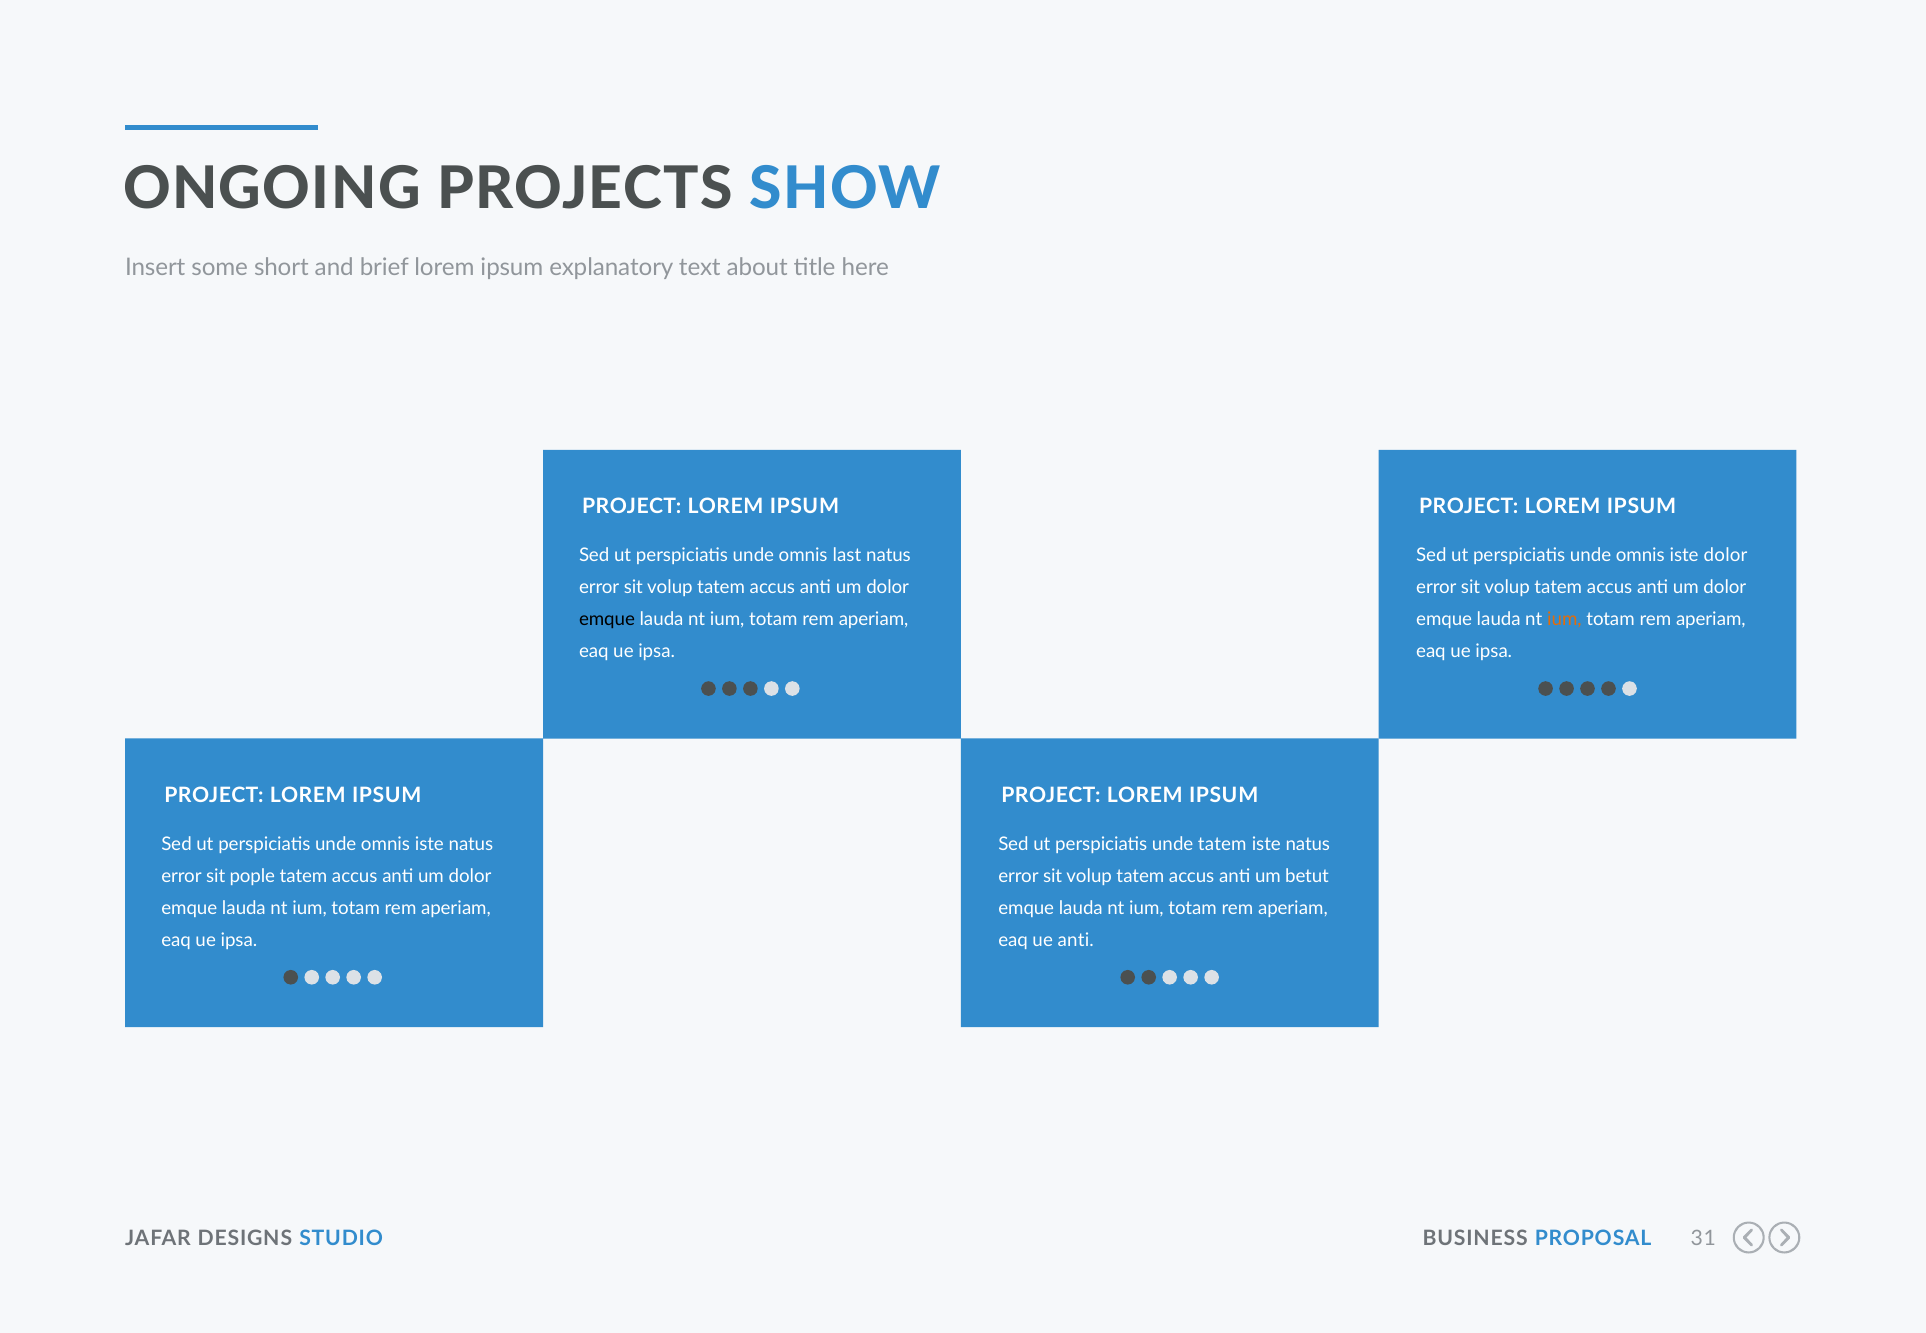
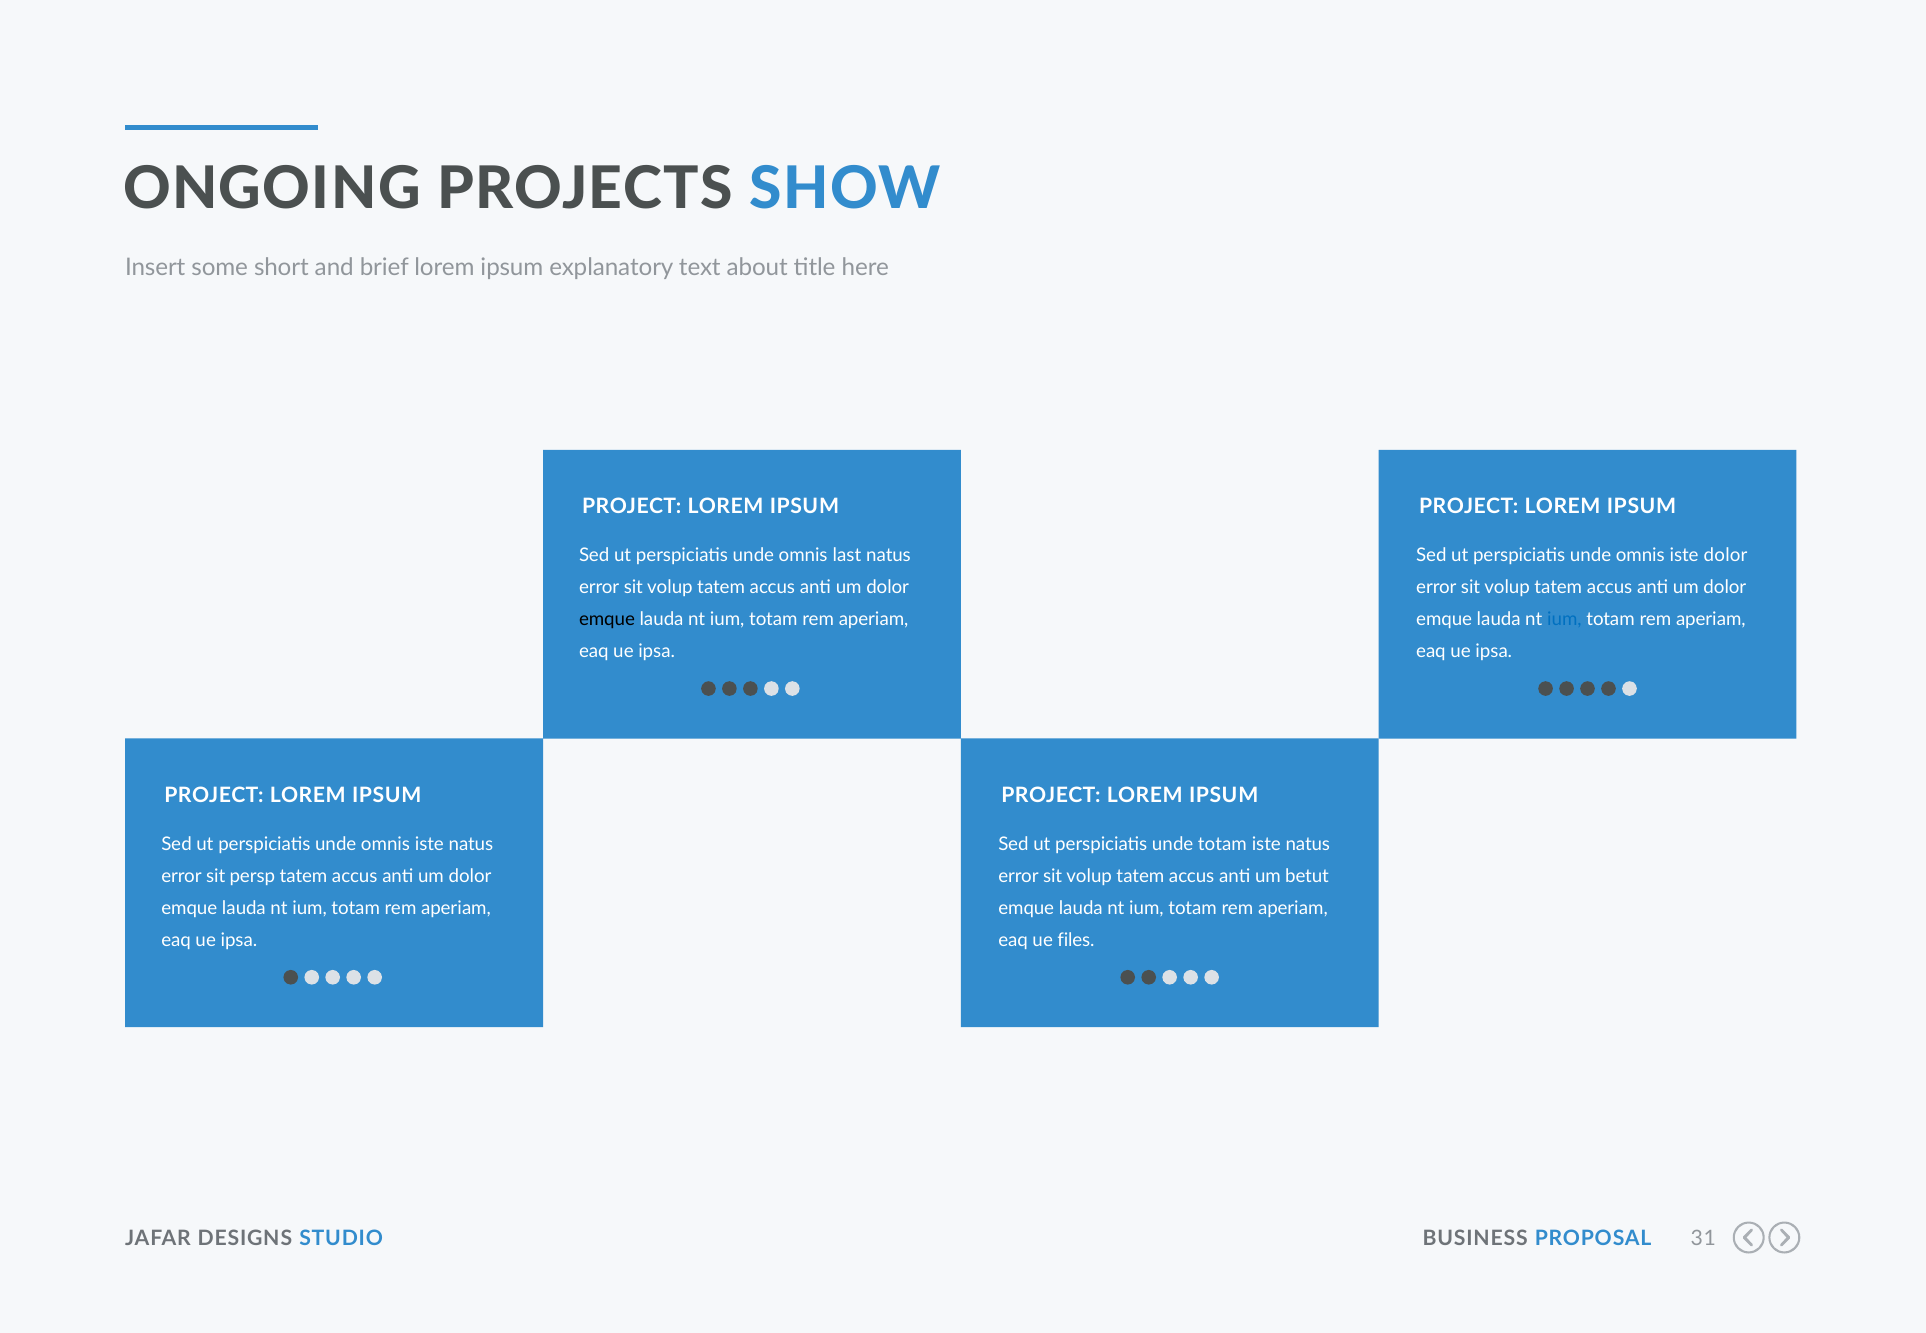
ium at (1564, 620) colour: orange -> blue
unde tatem: tatem -> totam
pople: pople -> persp
ue anti: anti -> files
